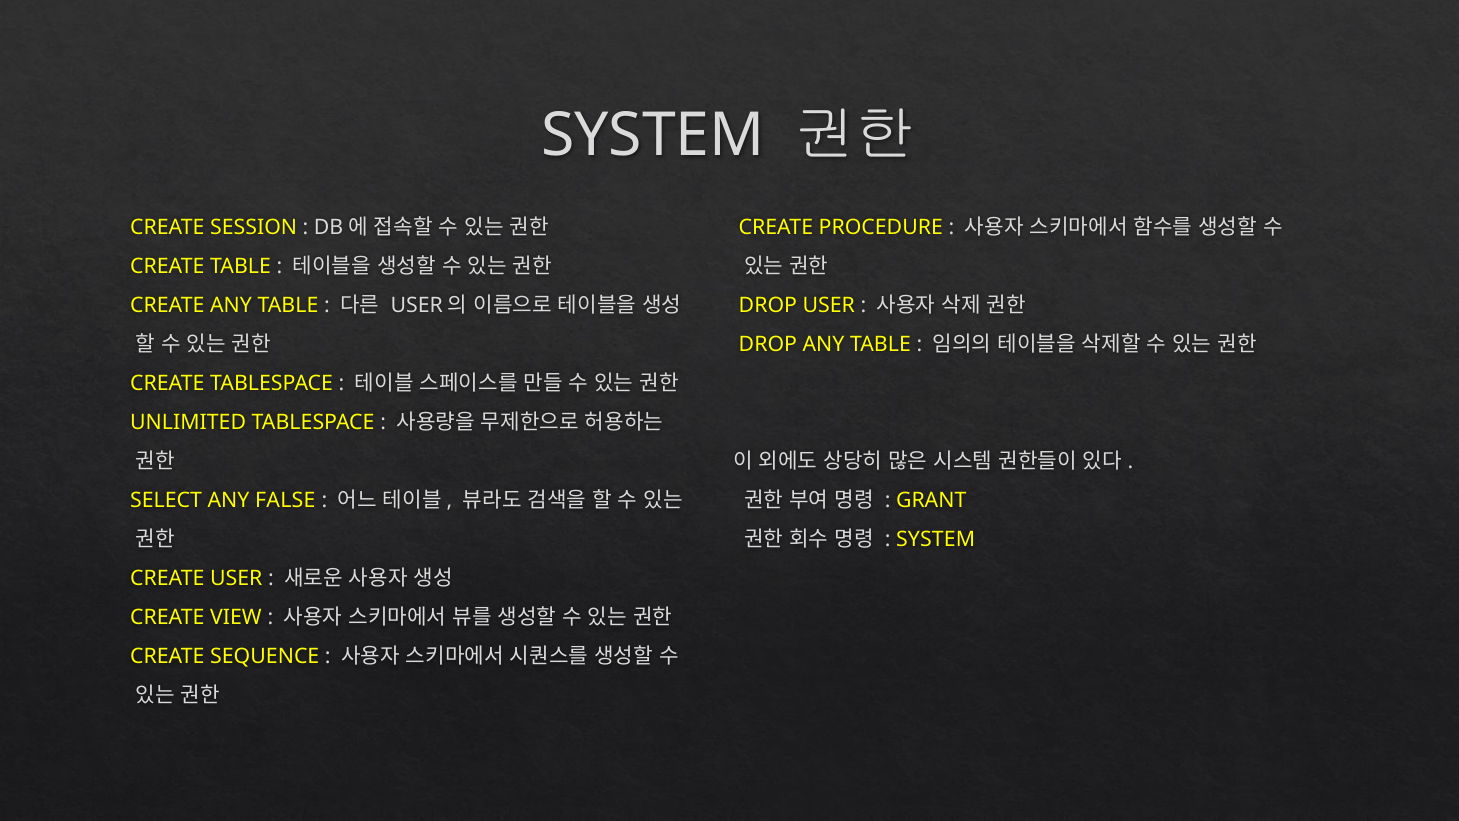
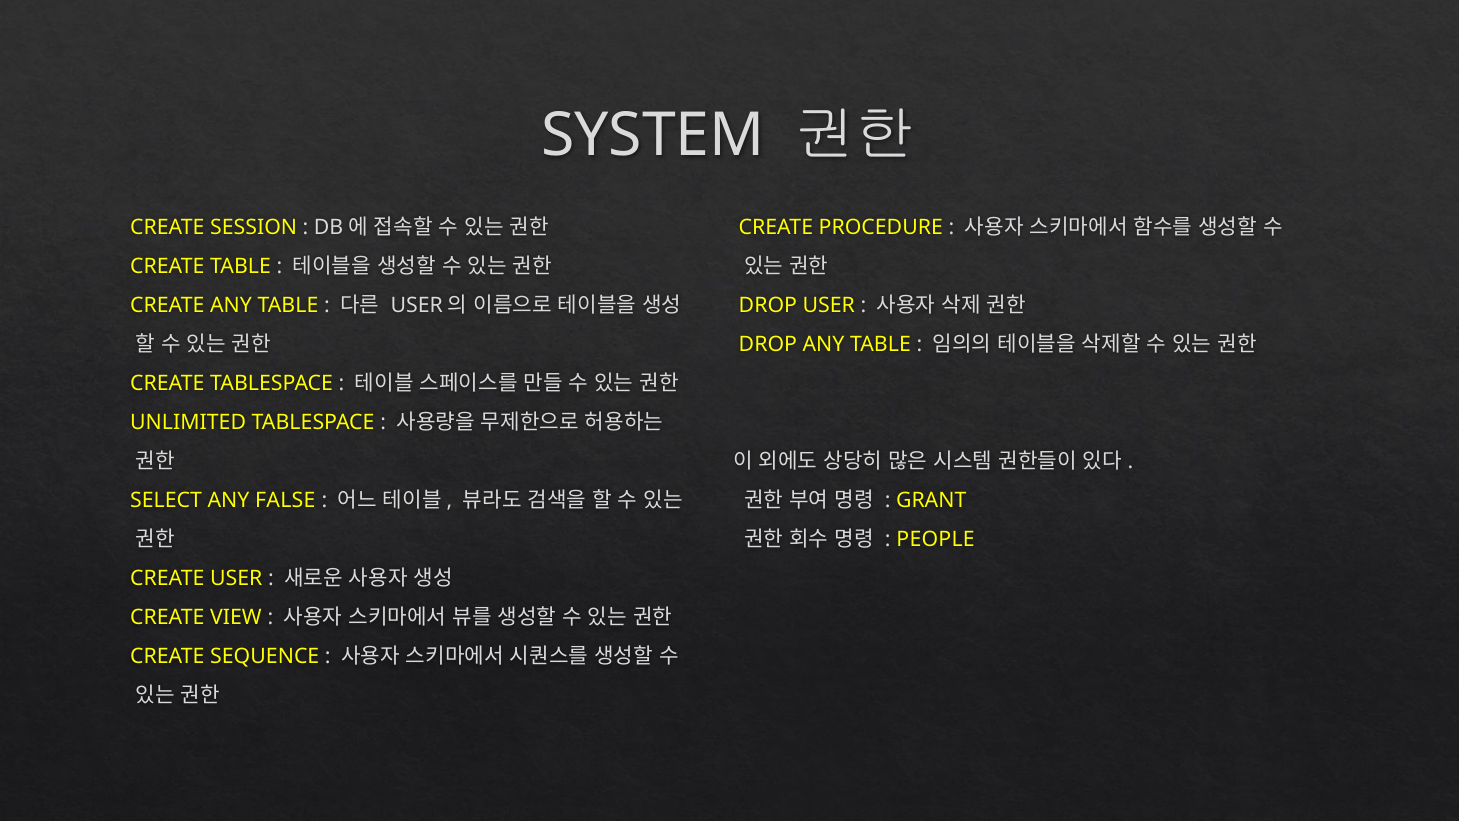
SYSTEM at (936, 539): SYSTEM -> PEOPLE
